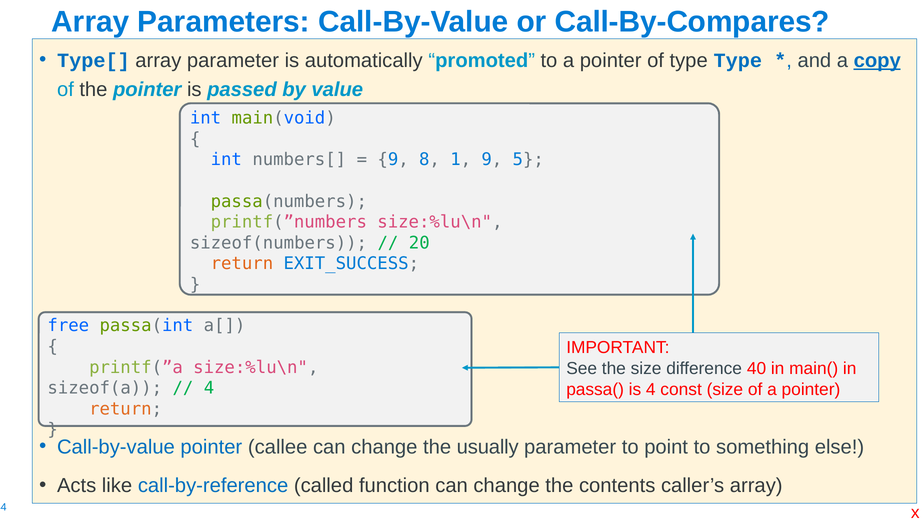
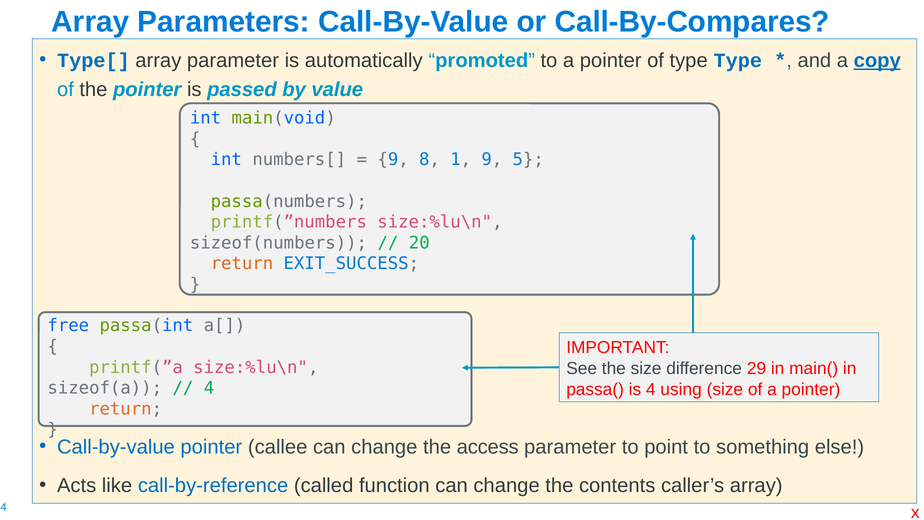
40: 40 -> 29
const: const -> using
usually: usually -> access
